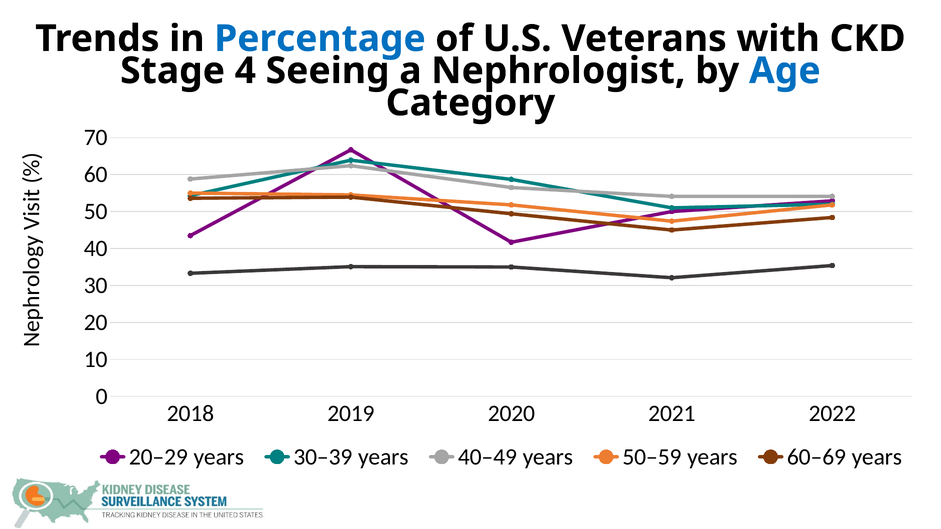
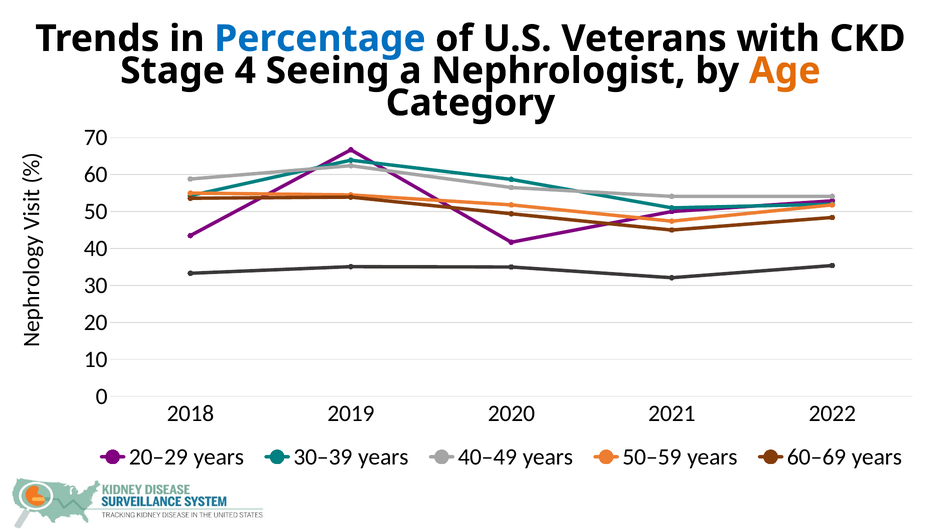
Age colour: blue -> orange
